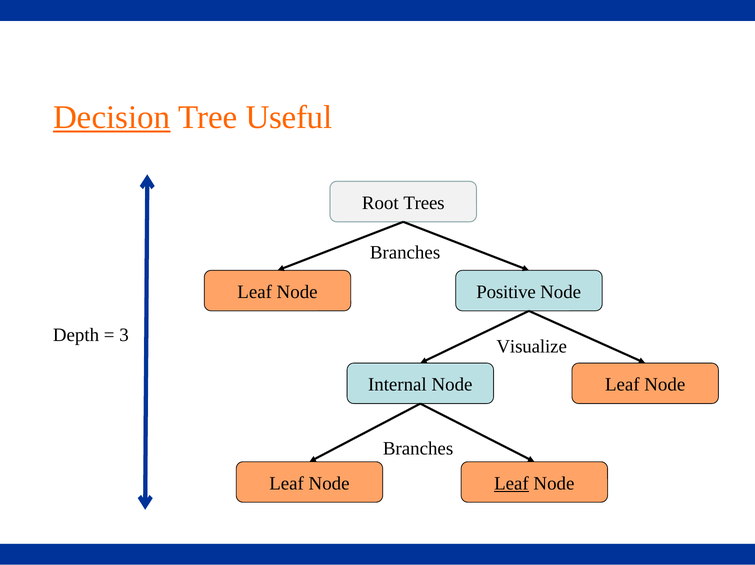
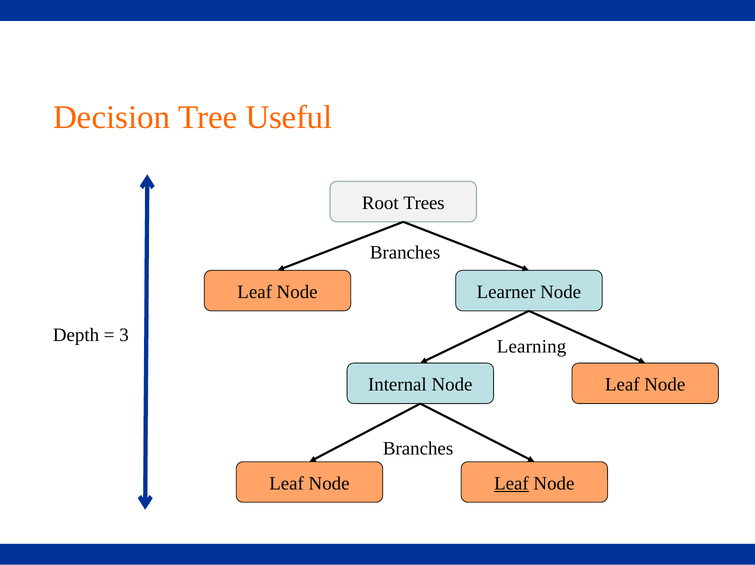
Decision underline: present -> none
Positive: Positive -> Learner
Visualize: Visualize -> Learning
